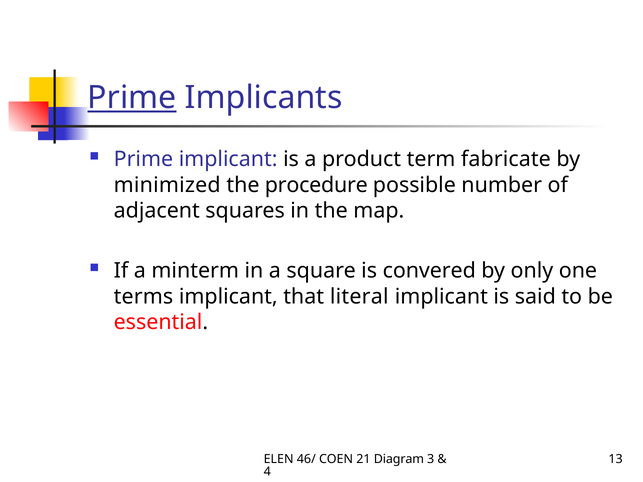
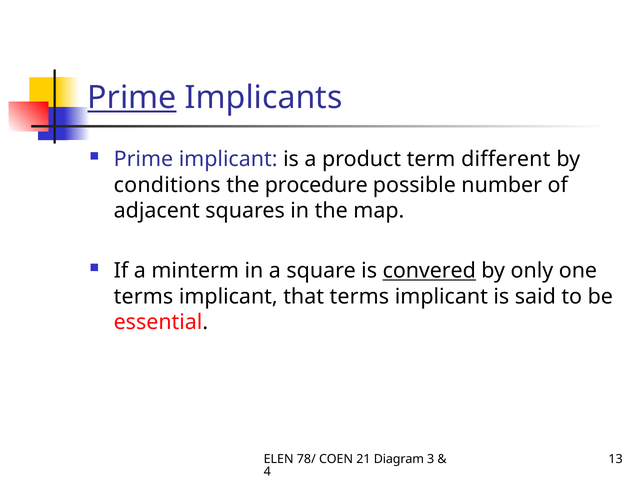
fabricate: fabricate -> different
minimized: minimized -> conditions
convered underline: none -> present
that literal: literal -> terms
46/: 46/ -> 78/
